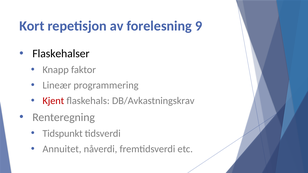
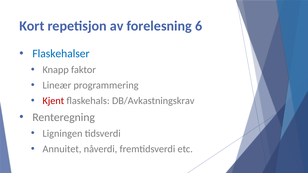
9: 9 -> 6
Flaskehalser colour: black -> blue
Tidspunkt: Tidspunkt -> Ligningen
